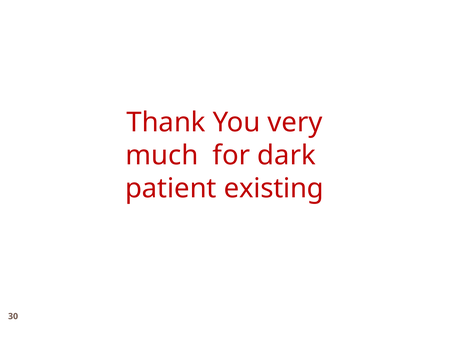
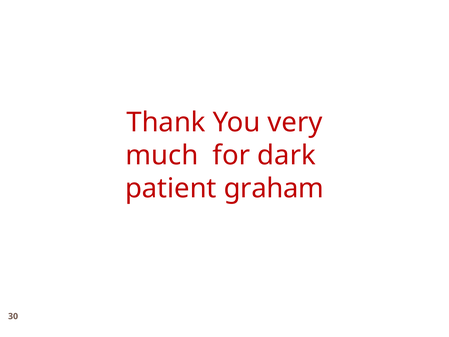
existing: existing -> graham
